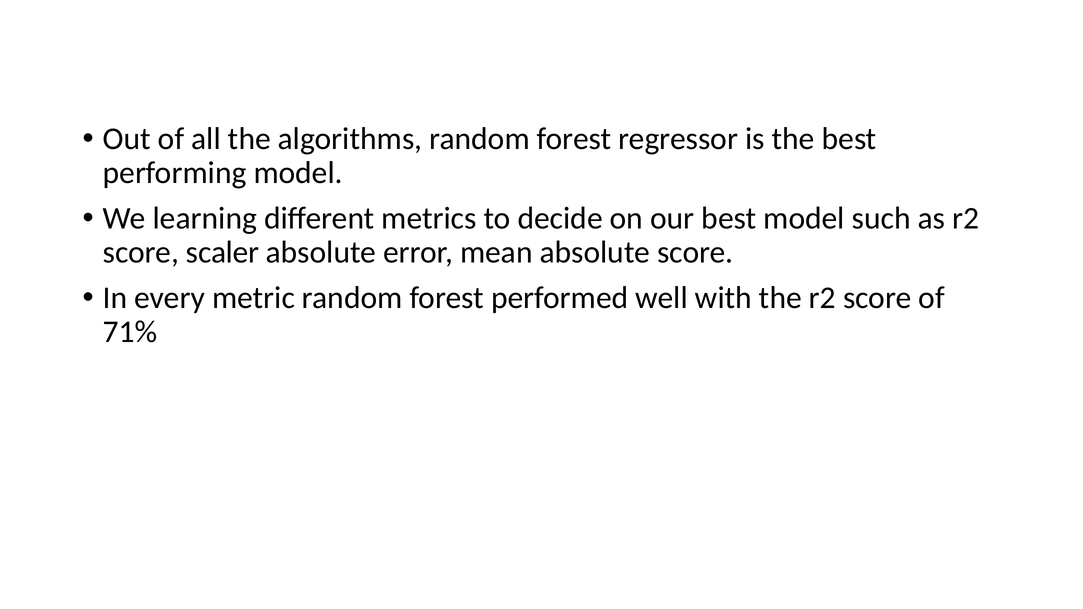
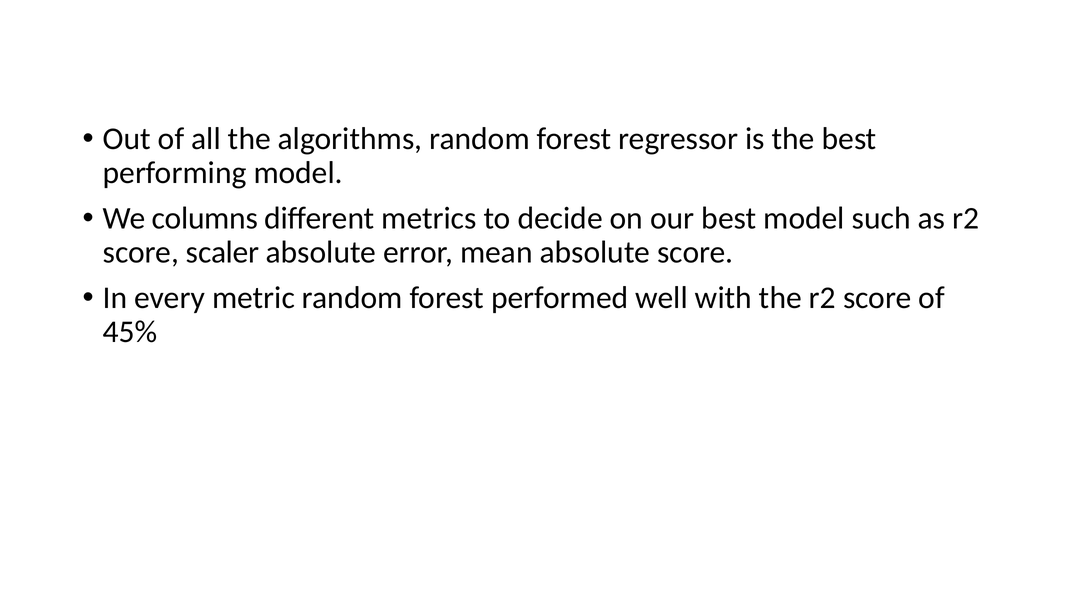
learning: learning -> columns
71%: 71% -> 45%
